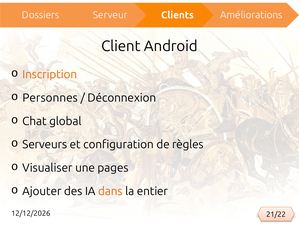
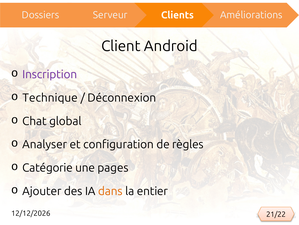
Inscription colour: orange -> purple
Personnes: Personnes -> Technique
Serveurs: Serveurs -> Analyser
Visualiser: Visualiser -> Catégorie
